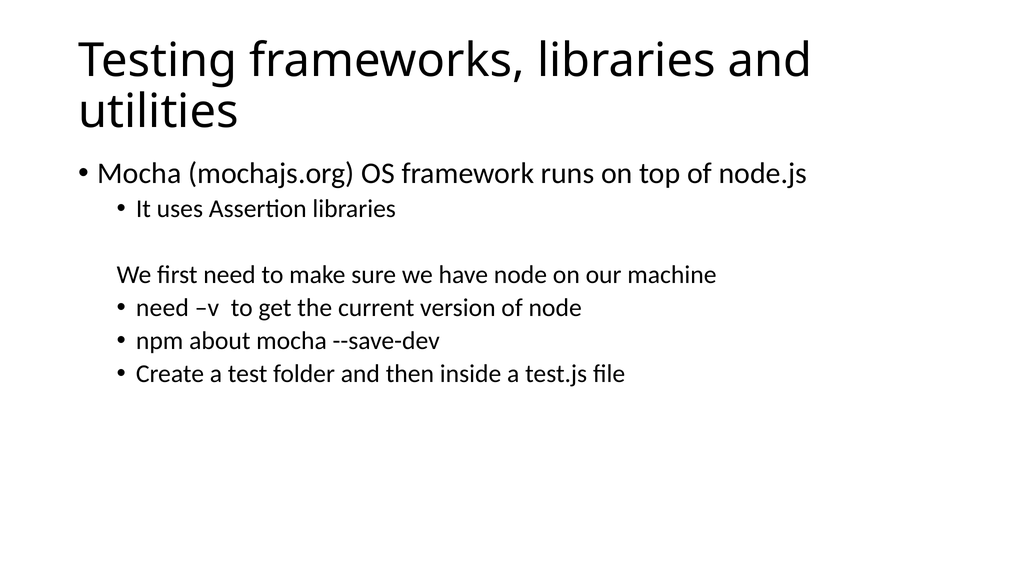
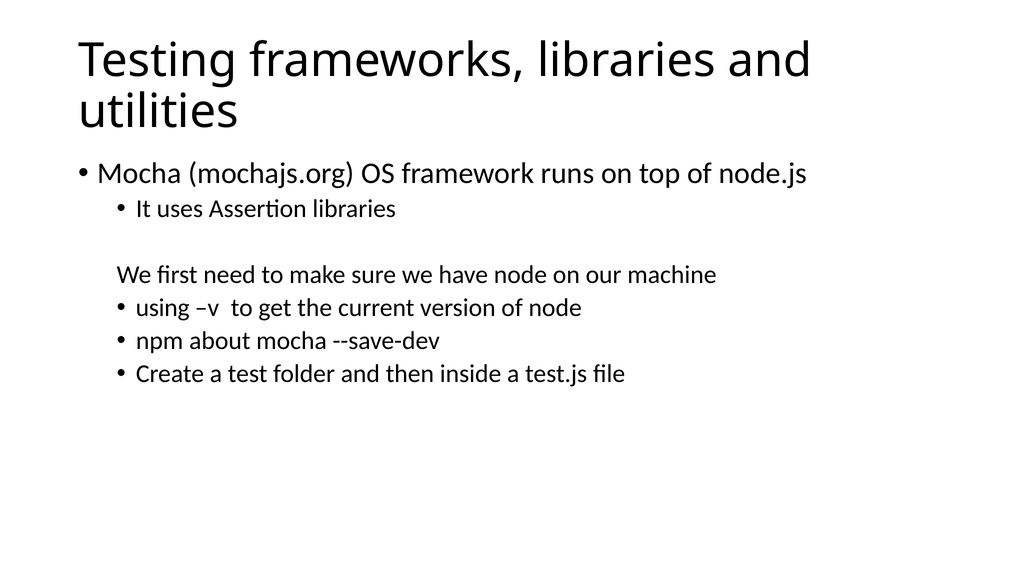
need at (162, 308): need -> using
